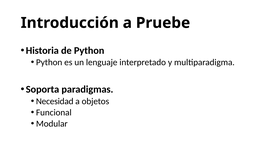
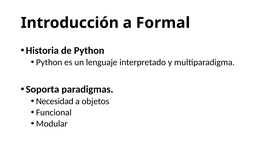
Pruebe: Pruebe -> Formal
